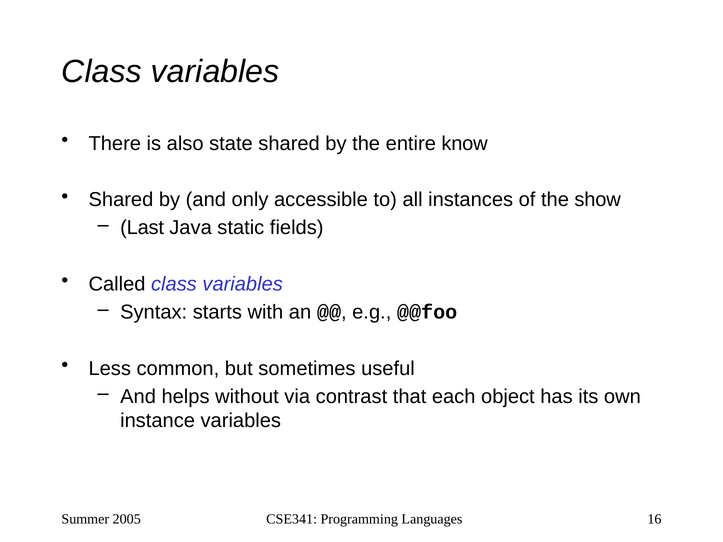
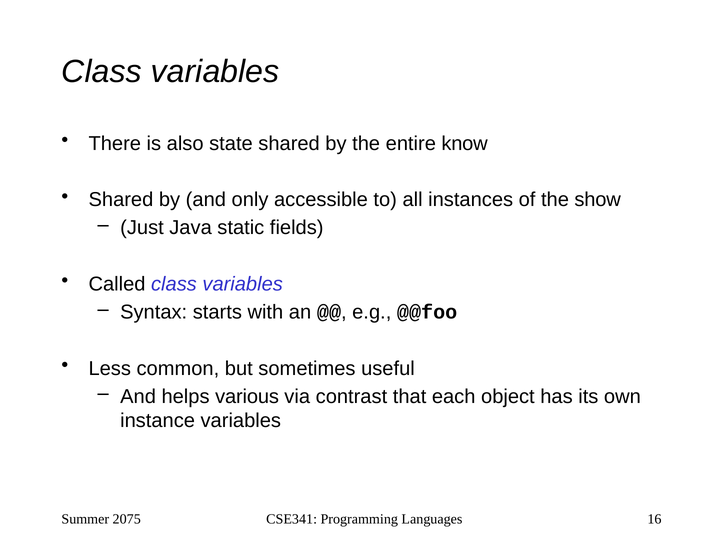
Last: Last -> Just
without: without -> various
2005: 2005 -> 2075
